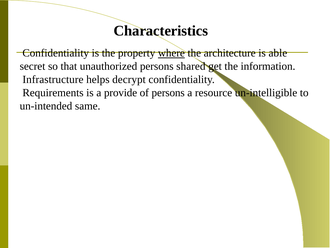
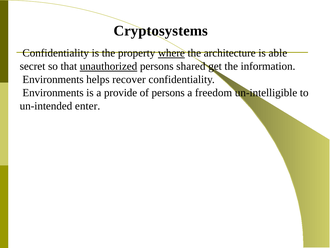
Characteristics: Characteristics -> Cryptosystems
unauthorized underline: none -> present
Infrastructure at (53, 79): Infrastructure -> Environments
decrypt: decrypt -> recover
Requirements at (53, 93): Requirements -> Environments
resource: resource -> freedom
same: same -> enter
